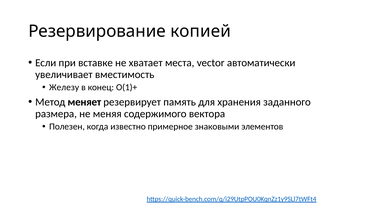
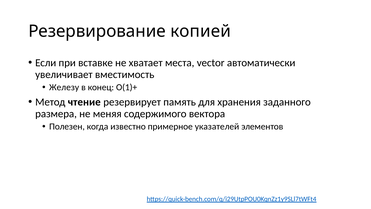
меняет: меняет -> чтение
знаковыми: знаковыми -> указателей
